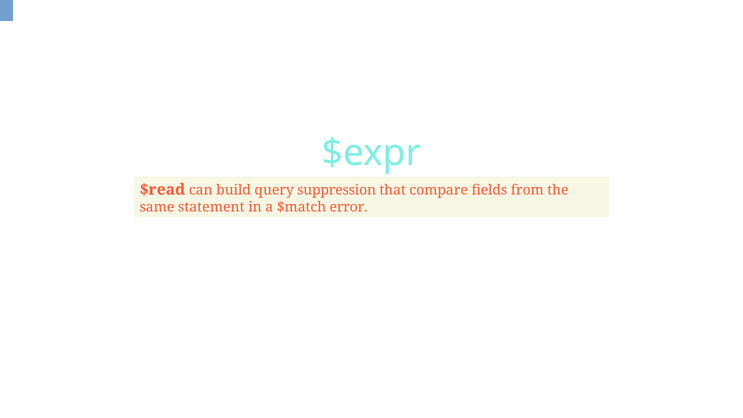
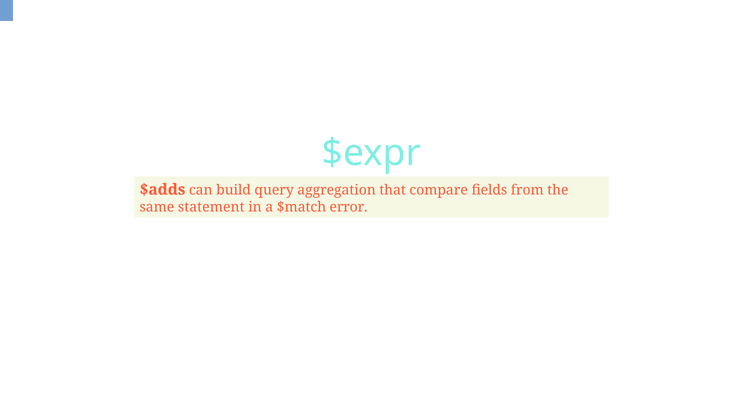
$read: $read -> $adds
suppression: suppression -> aggregation
